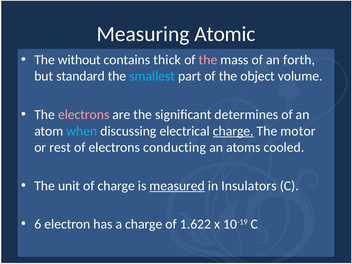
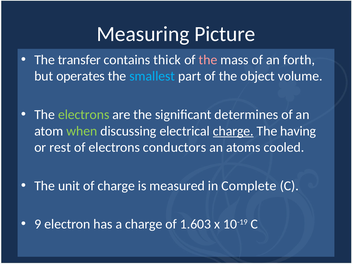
Atomic: Atomic -> Picture
without: without -> transfer
standard: standard -> operates
electrons at (84, 115) colour: pink -> light green
when colour: light blue -> light green
motor: motor -> having
conducting: conducting -> conductors
measured underline: present -> none
Insulators: Insulators -> Complete
6: 6 -> 9
1.622: 1.622 -> 1.603
